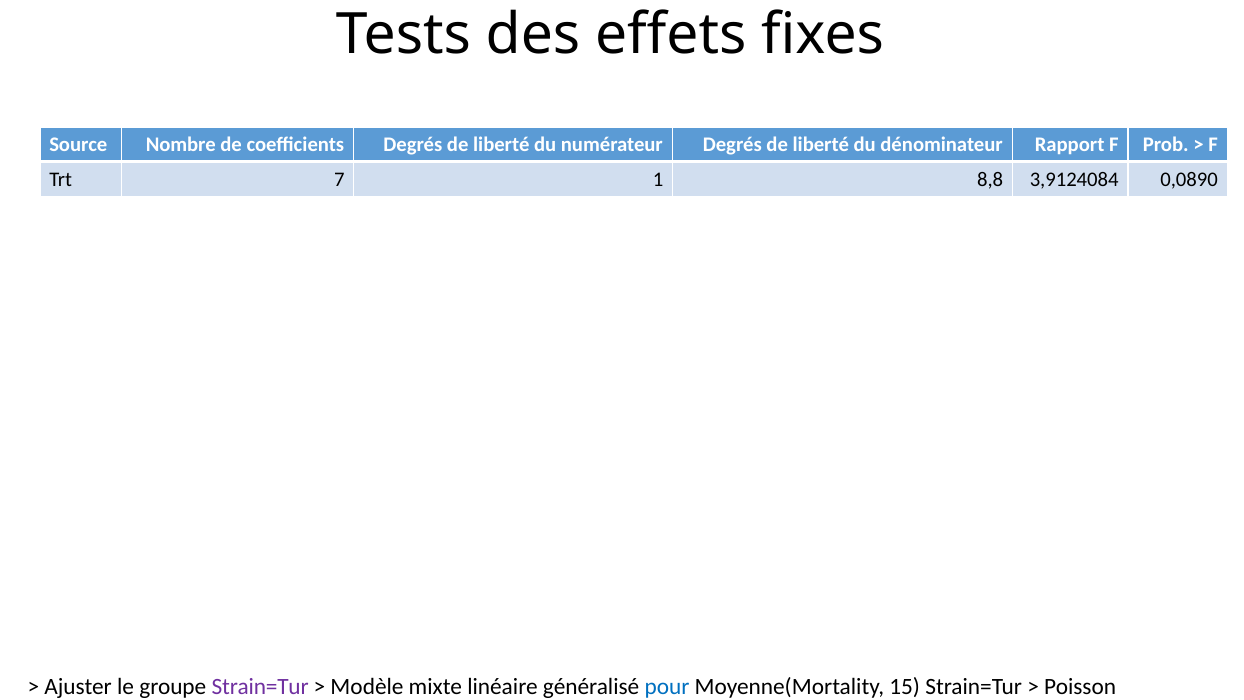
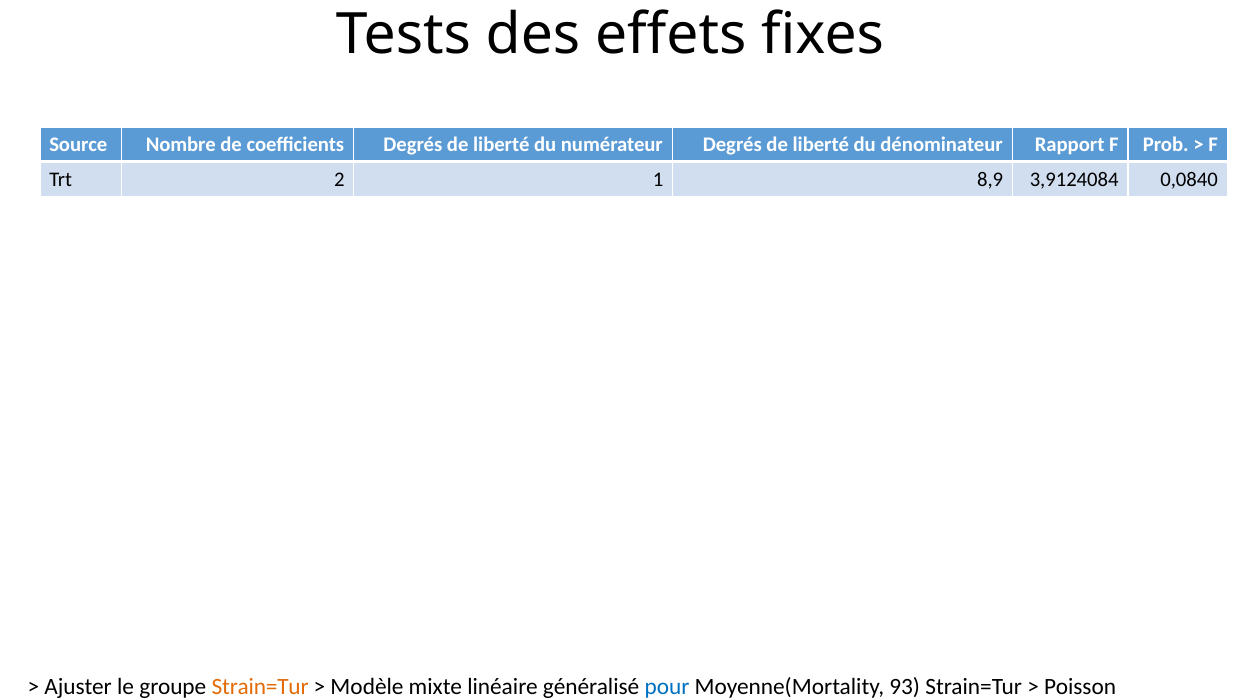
7: 7 -> 2
8,8: 8,8 -> 8,9
0,0890: 0,0890 -> 0,0840
Strain=Tur at (260, 687) colour: purple -> orange
15: 15 -> 93
